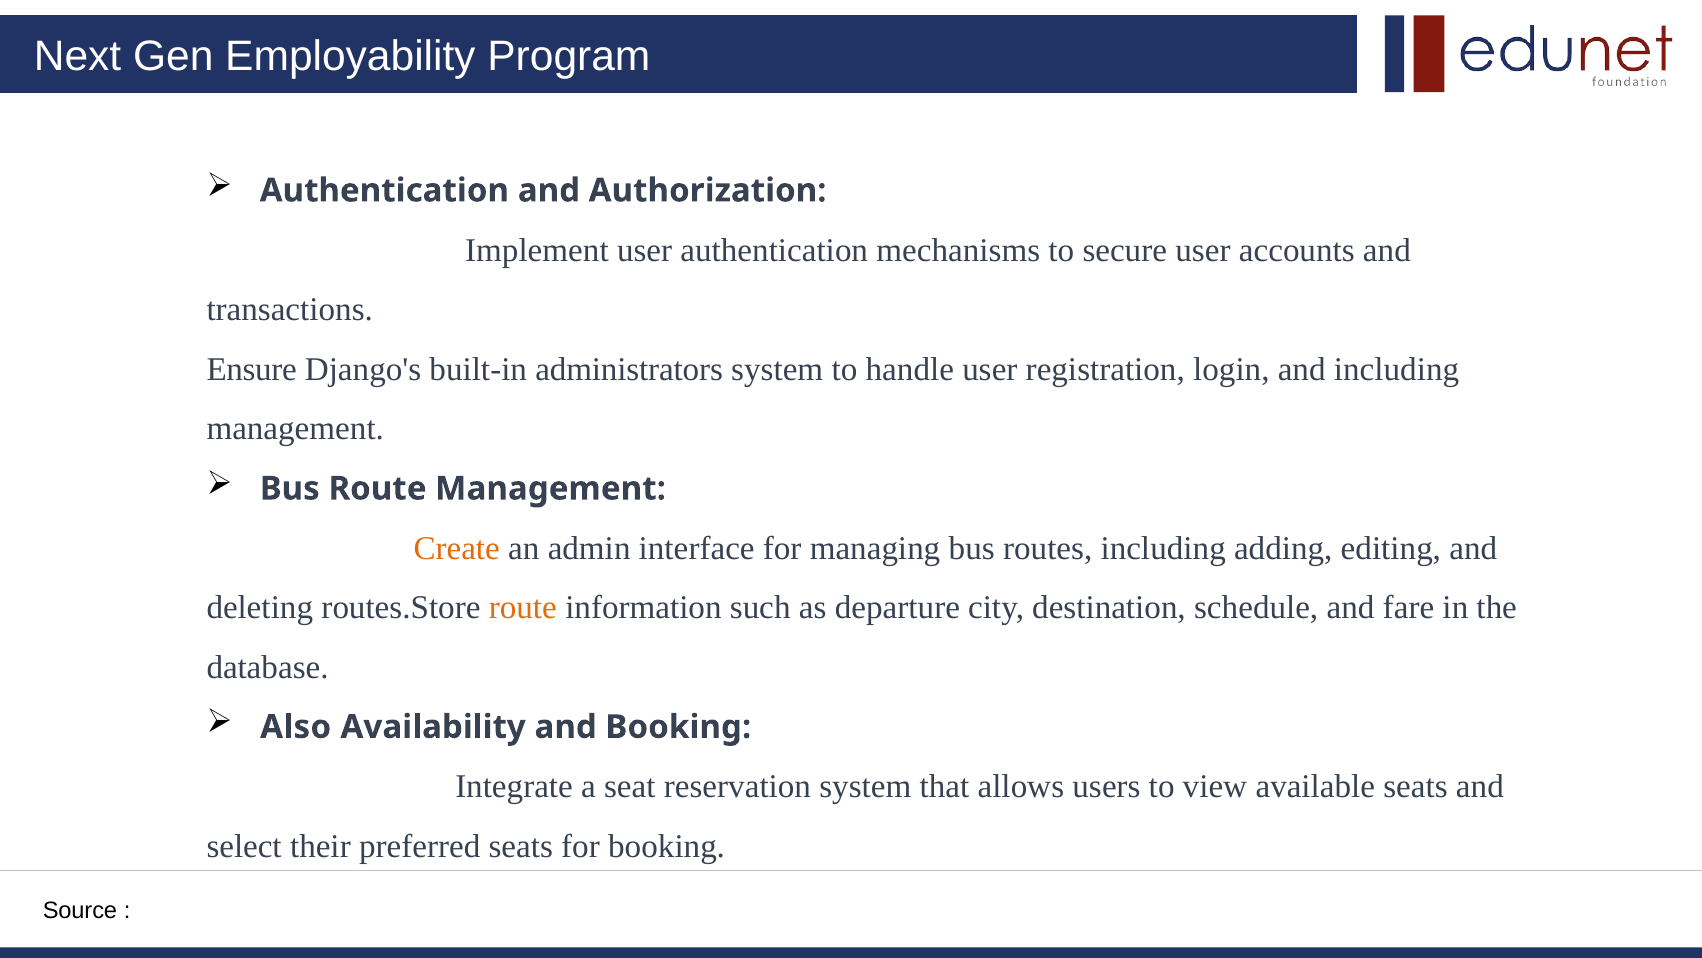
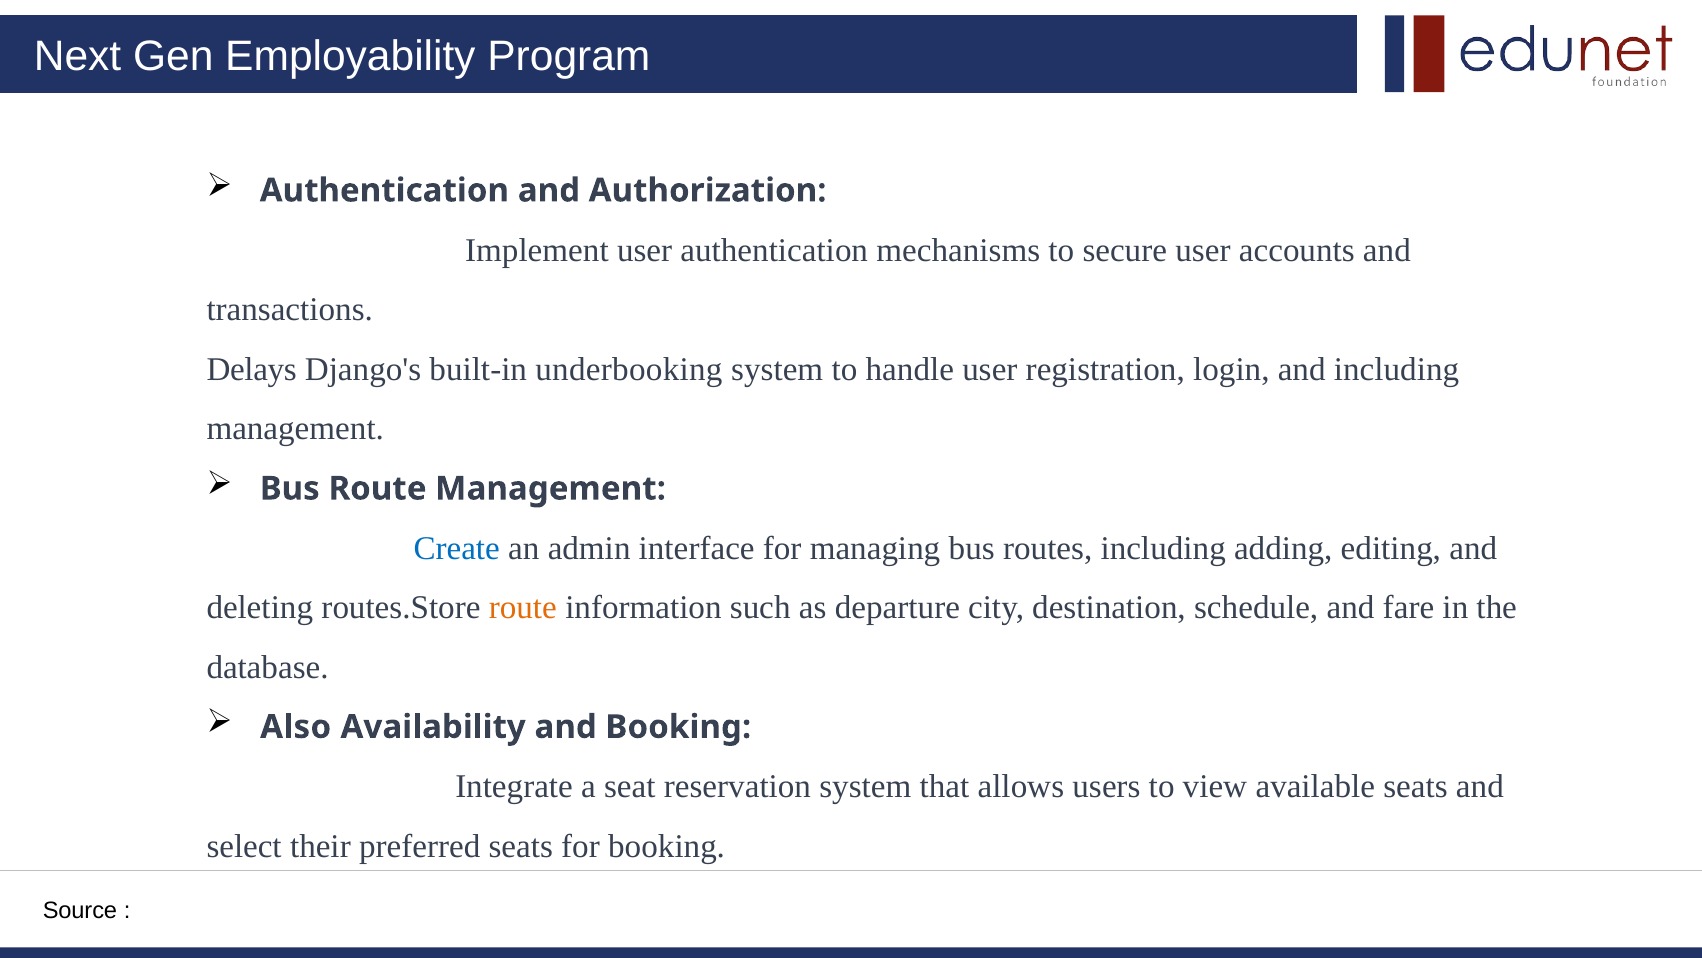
Ensure: Ensure -> Delays
administrators: administrators -> underbooking
Create colour: orange -> blue
